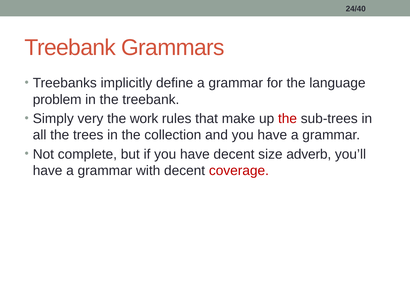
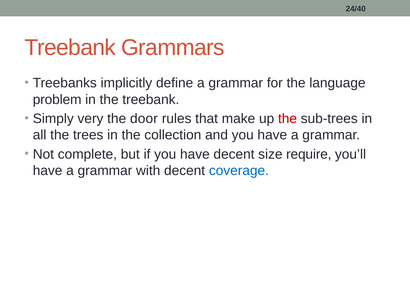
work: work -> door
adverb: adverb -> require
coverage colour: red -> blue
